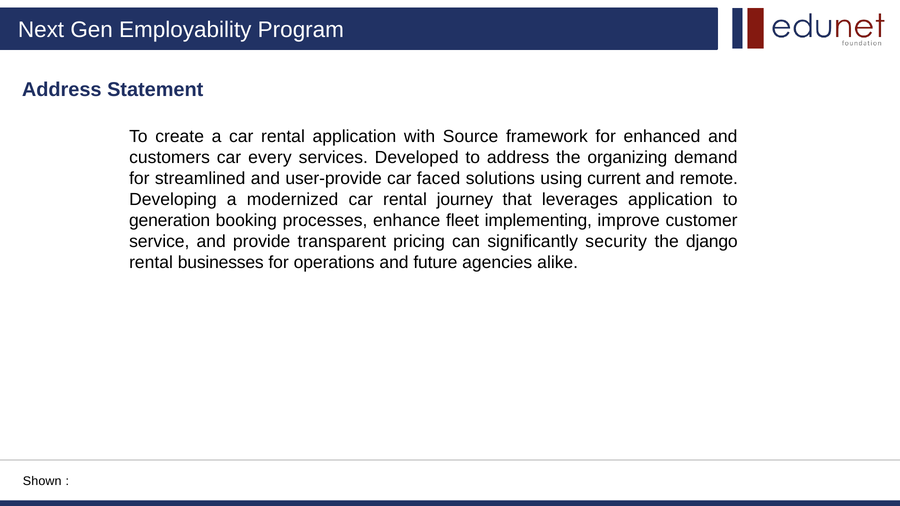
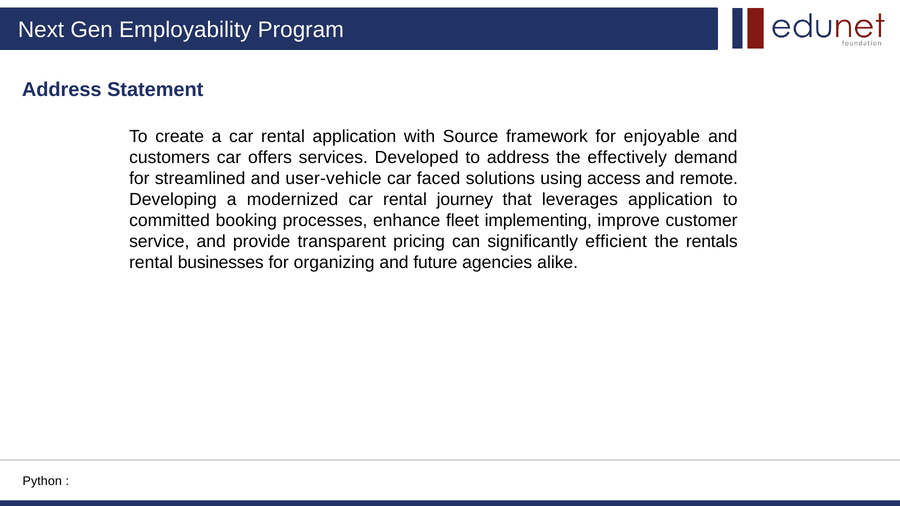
enhanced: enhanced -> enjoyable
every: every -> offers
organizing: organizing -> effectively
user-provide: user-provide -> user-vehicle
current: current -> access
generation: generation -> committed
security: security -> efficient
django: django -> rentals
operations: operations -> organizing
Shown: Shown -> Python
